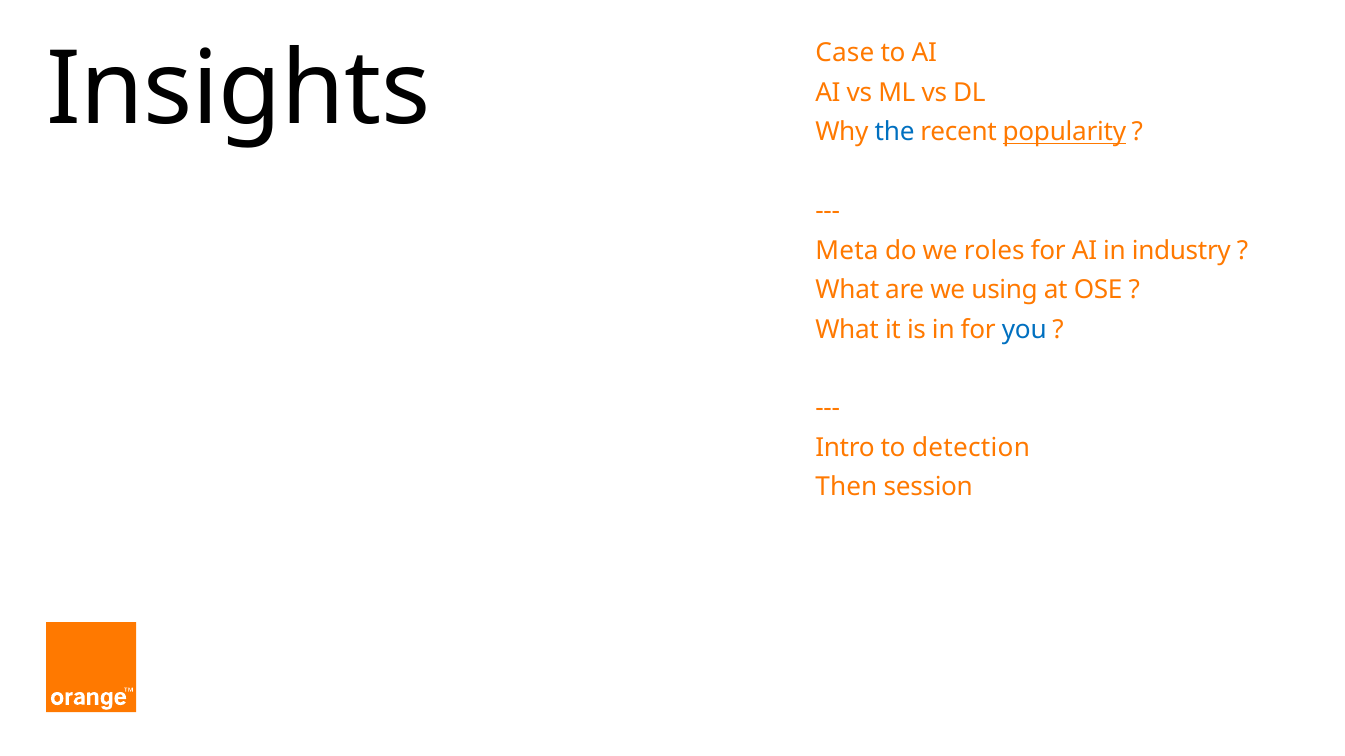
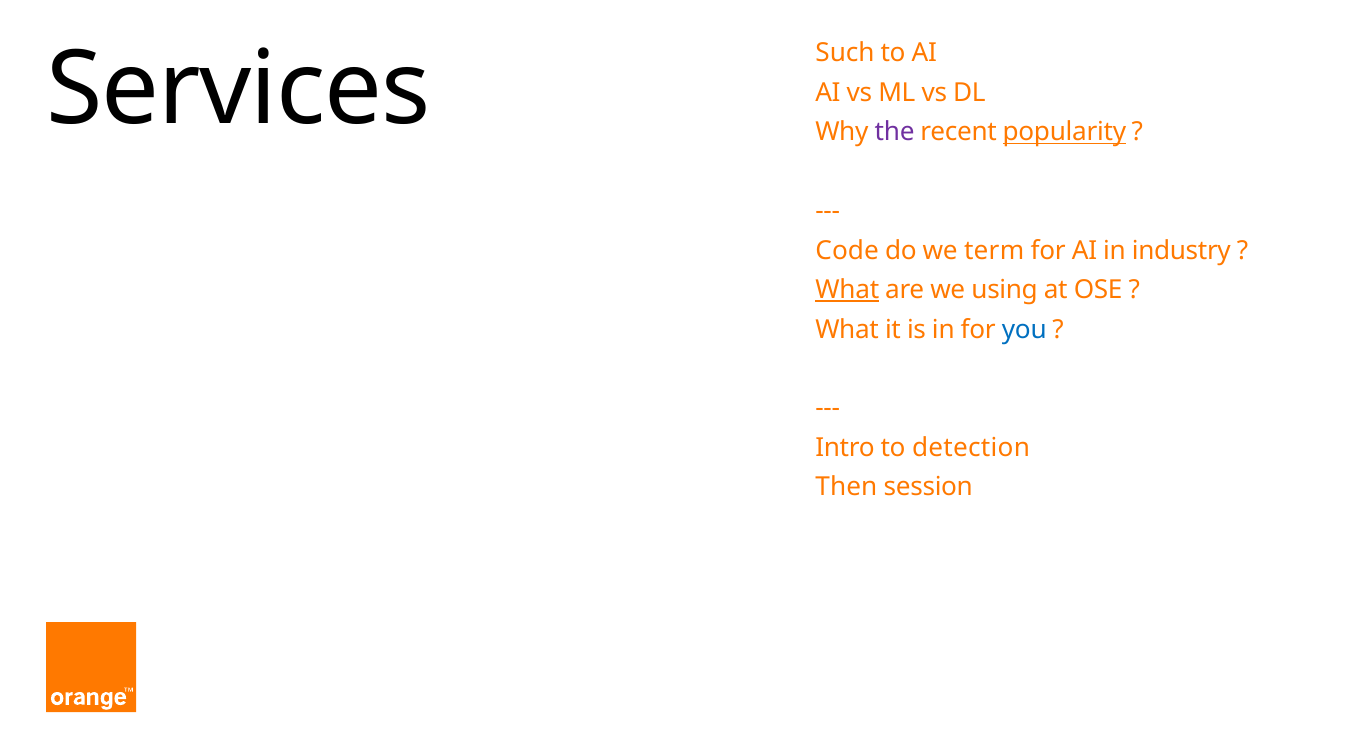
Case: Case -> Such
Insights: Insights -> Services
the colour: blue -> purple
Meta: Meta -> Code
roles: roles -> term
What at (847, 290) underline: none -> present
